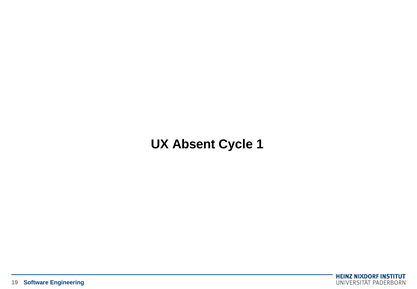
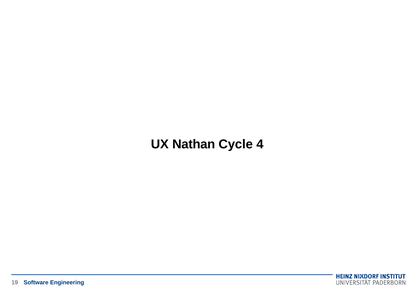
Absent: Absent -> Nathan
1: 1 -> 4
